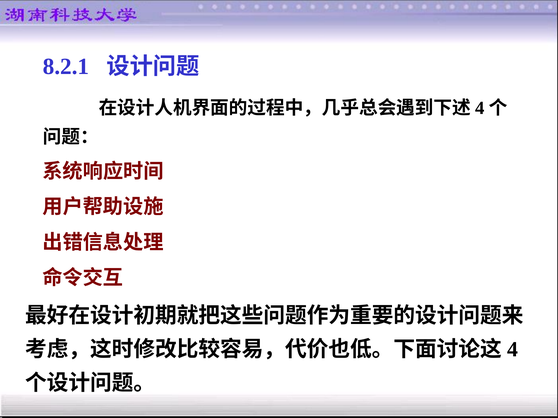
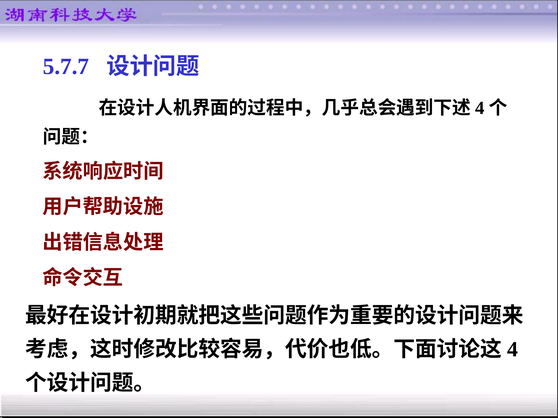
8.2.1: 8.2.1 -> 5.7.7
